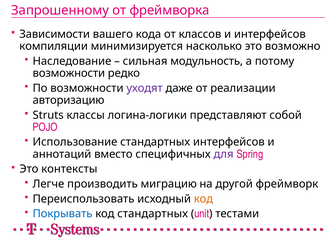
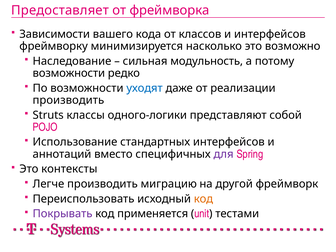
Запрошенному: Запрошенному -> Предоставляет
компиляции: компиляции -> фреймворку
уходят colour: purple -> blue
авторизацию at (68, 100): авторизацию -> производить
логина-логики: логина-логики -> одного-логики
Покрывать colour: blue -> purple
код стандартных: стандартных -> применяется
